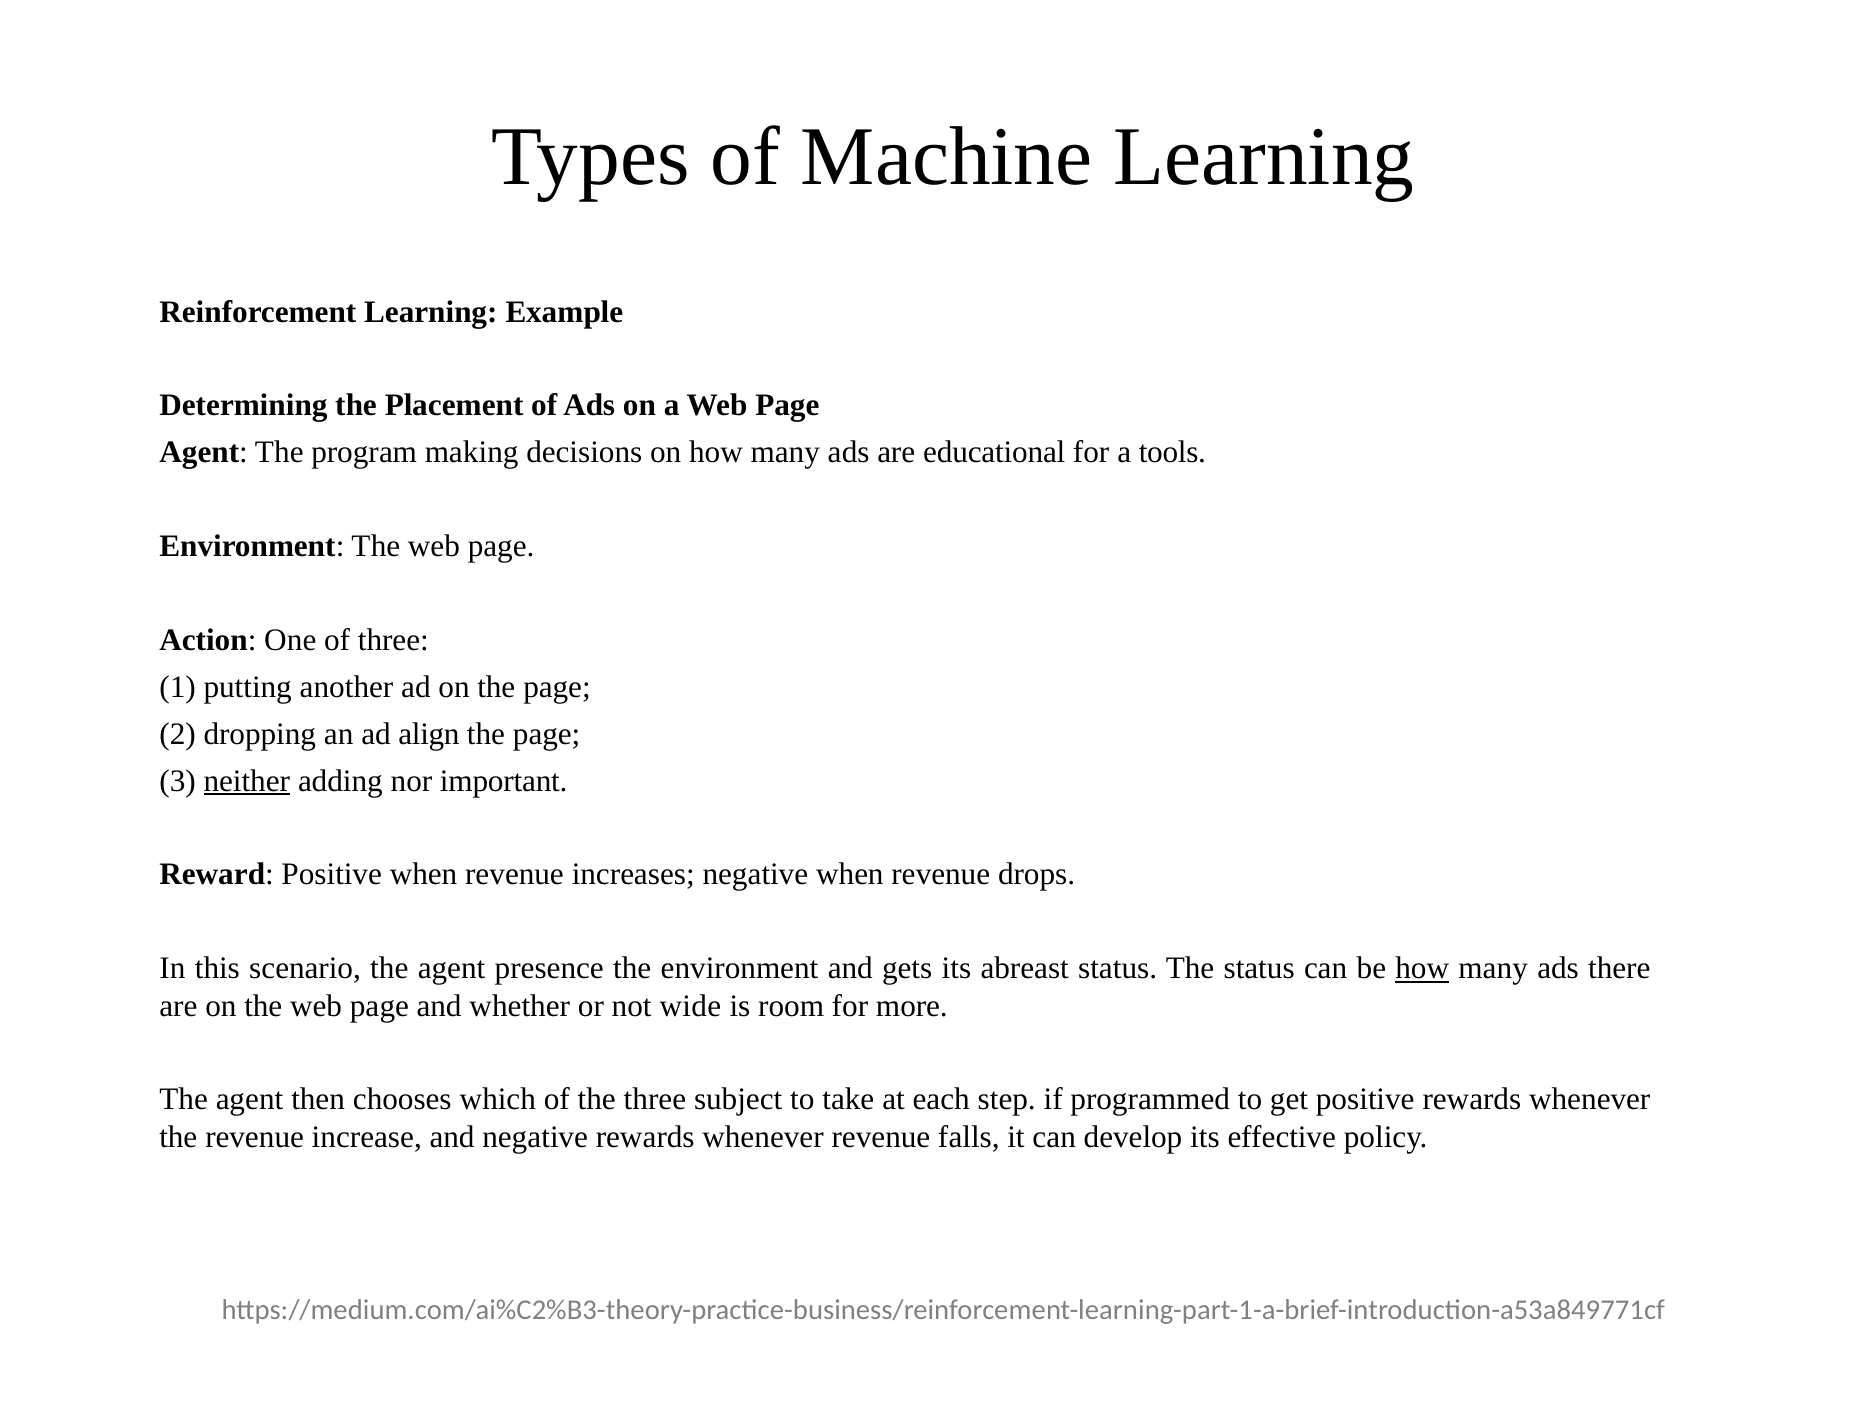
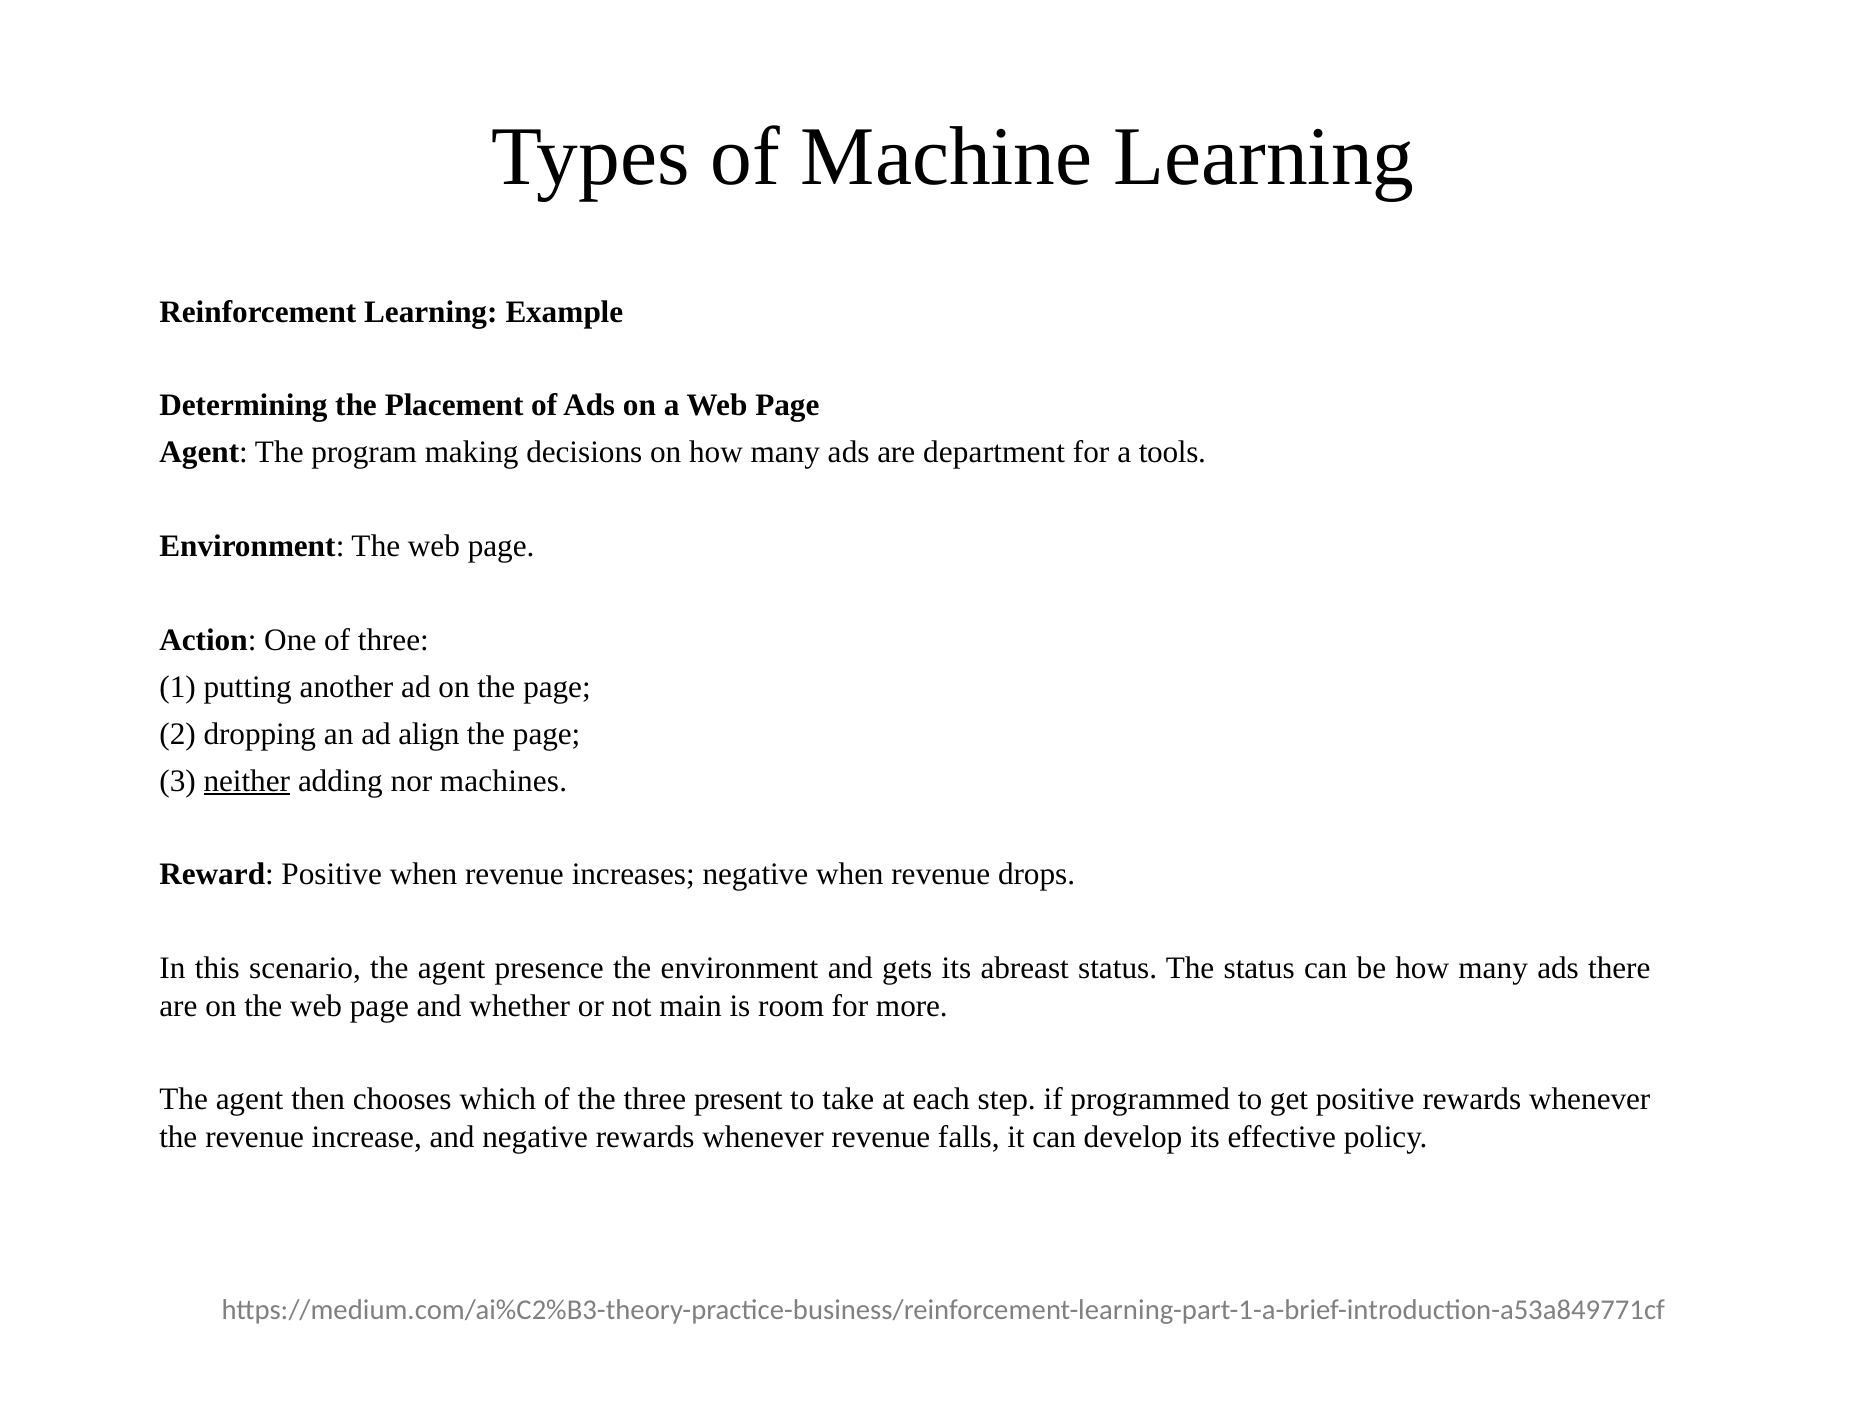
educational: educational -> department
important: important -> machines
how at (1422, 968) underline: present -> none
wide: wide -> main
subject: subject -> present
